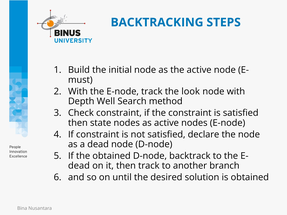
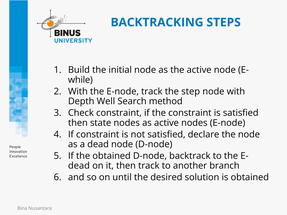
must: must -> while
look: look -> step
